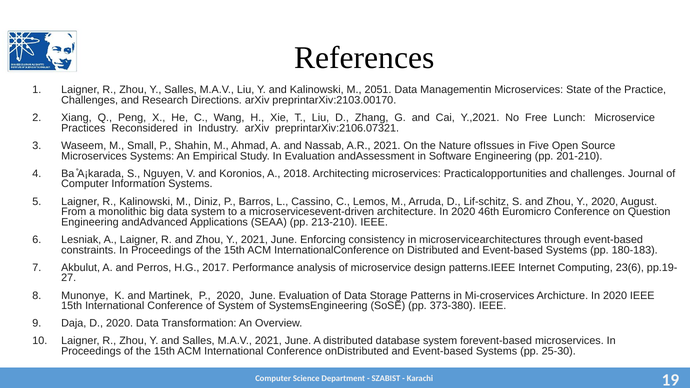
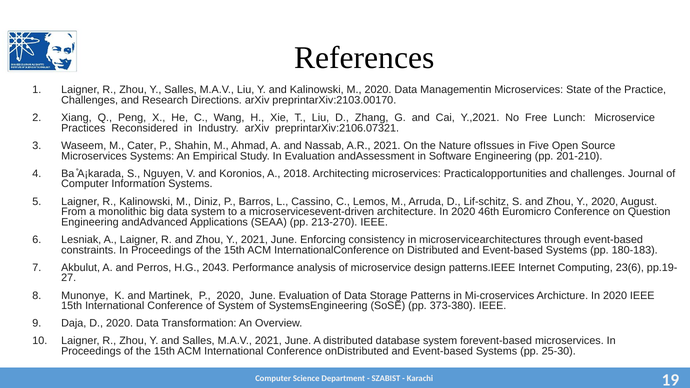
M 2051: 2051 -> 2020
Small: Small -> Cater
213-210: 213-210 -> 213-270
2017: 2017 -> 2043
